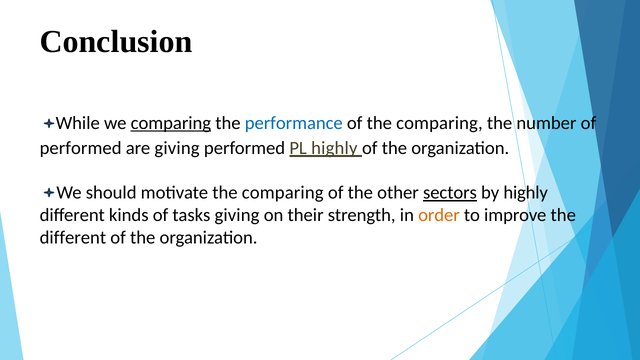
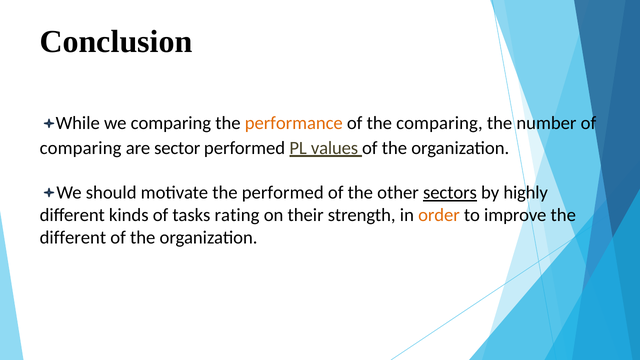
comparing at (171, 123) underline: present -> none
performance colour: blue -> orange
performed at (81, 148): performed -> comparing
are giving: giving -> sector
PL highly: highly -> values
motivate the comparing: comparing -> performed
tasks giving: giving -> rating
